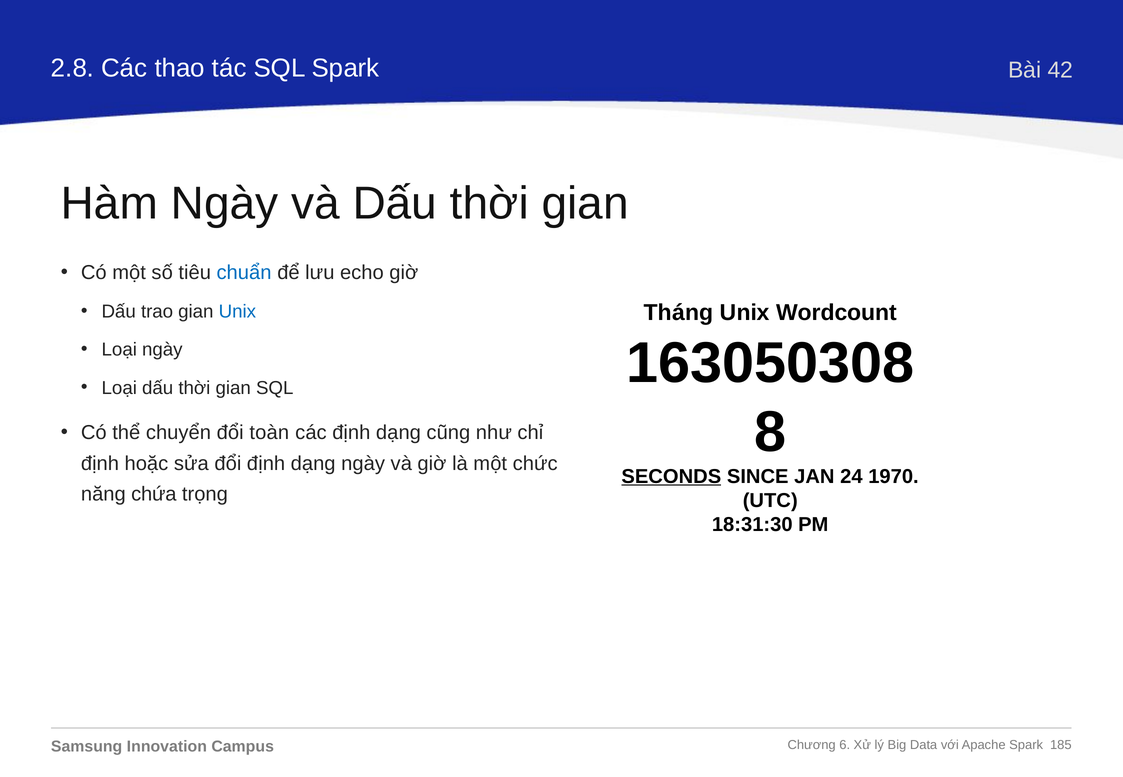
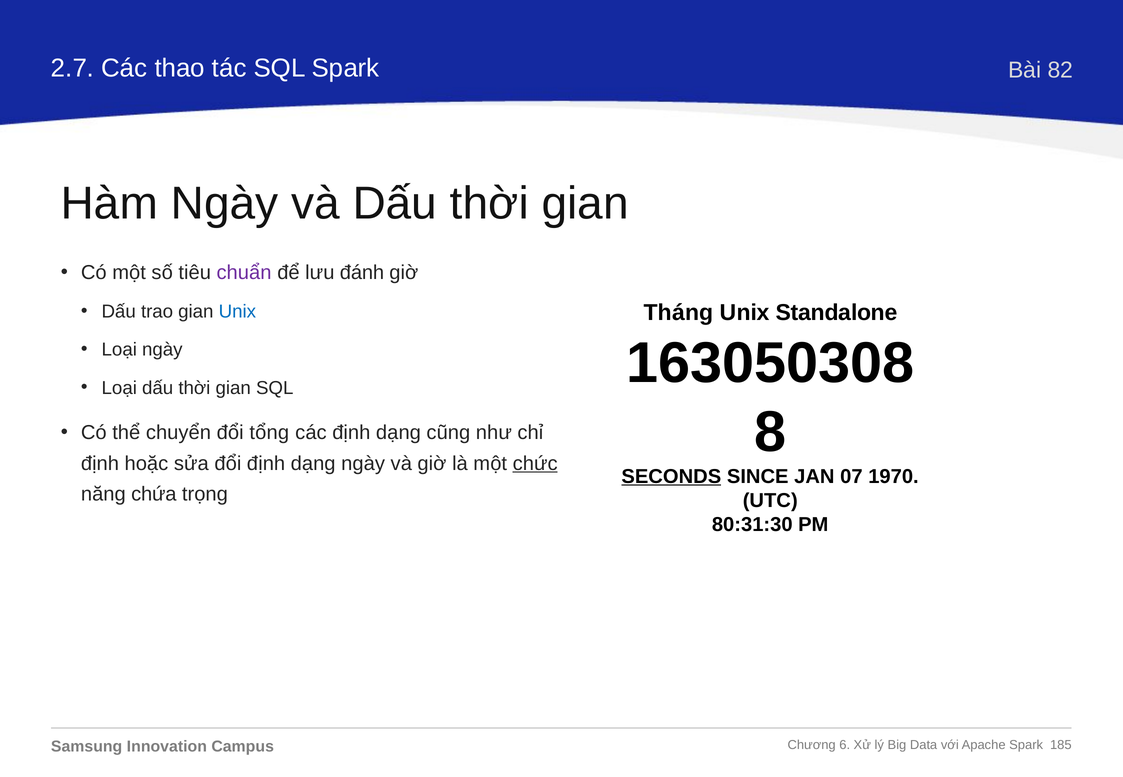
2.8: 2.8 -> 2.7
42: 42 -> 82
chuẩn colour: blue -> purple
echo: echo -> đánh
Wordcount: Wordcount -> Standalone
toàn: toàn -> tổng
chức underline: none -> present
24: 24 -> 07
18:31:30: 18:31:30 -> 80:31:30
